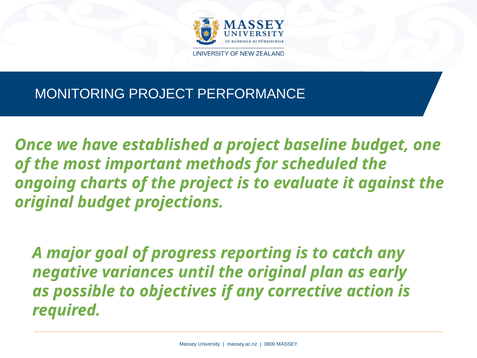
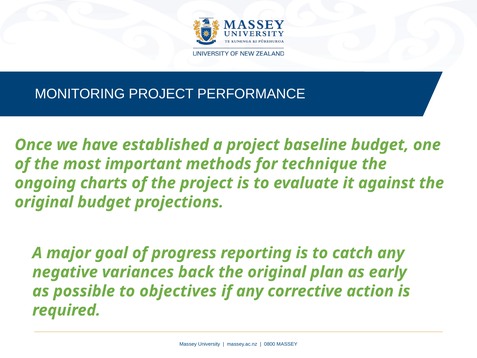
scheduled: scheduled -> technique
until: until -> back
